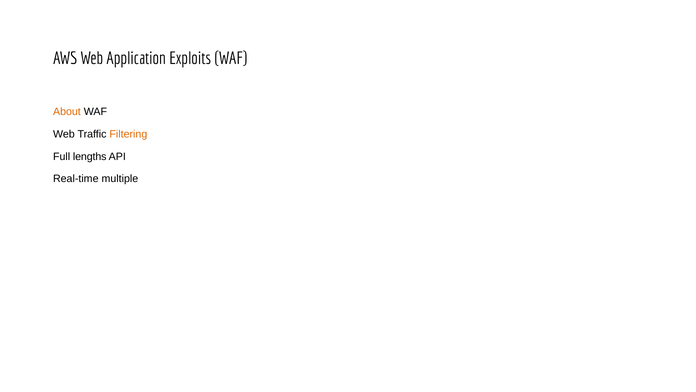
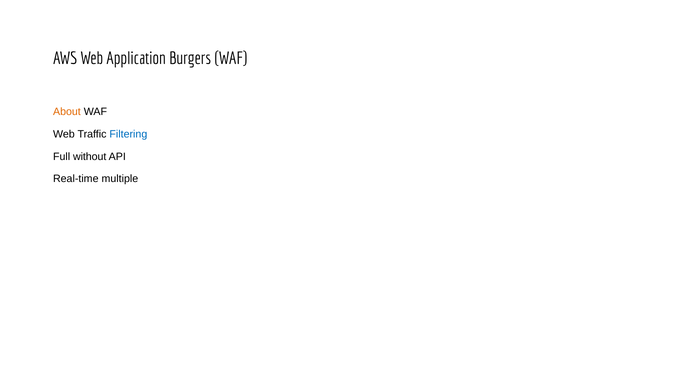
Exploits: Exploits -> Burgers
Filtering colour: orange -> blue
lengths: lengths -> without
